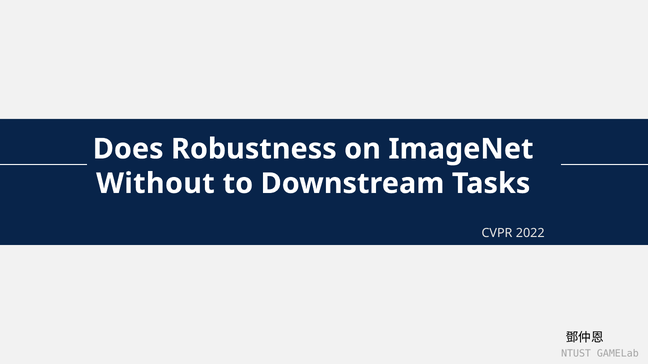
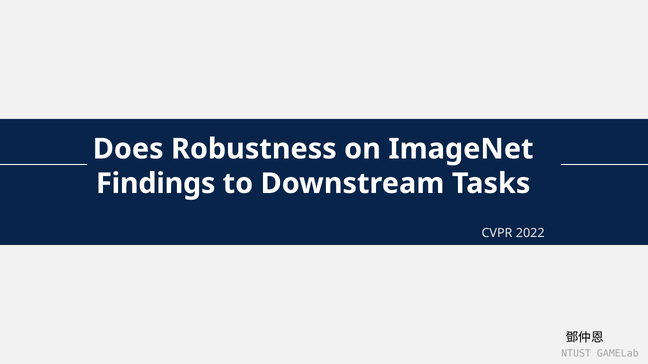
Without: Without -> Findings
